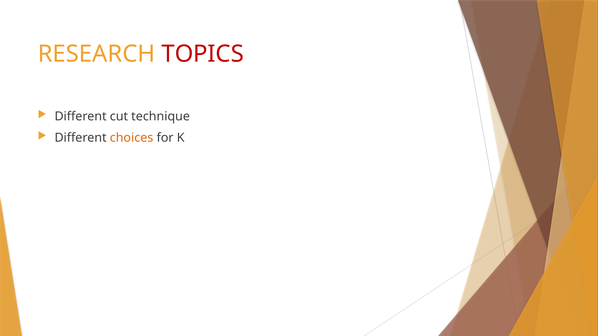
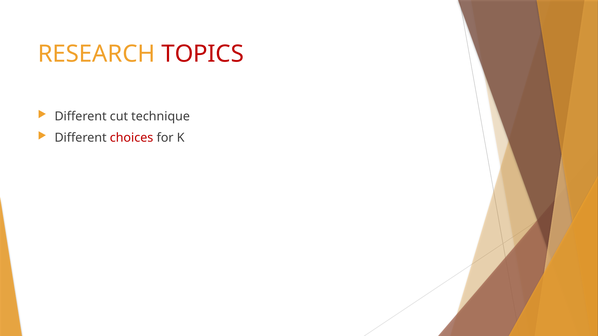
choices colour: orange -> red
